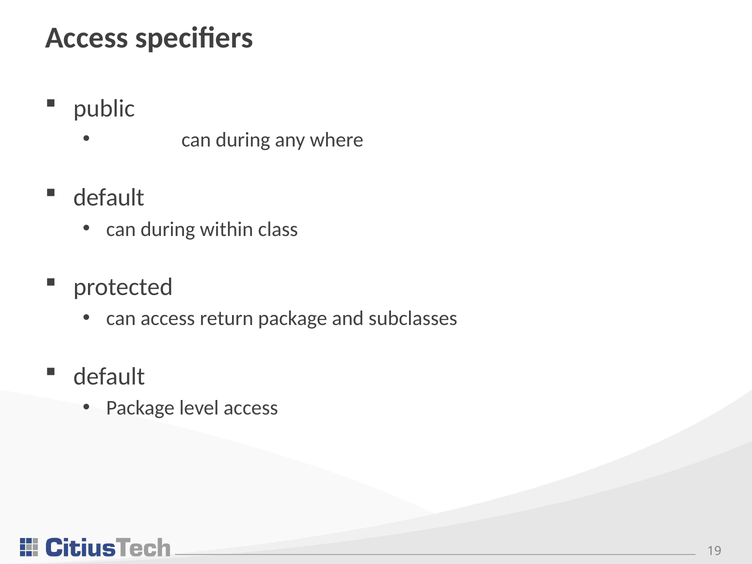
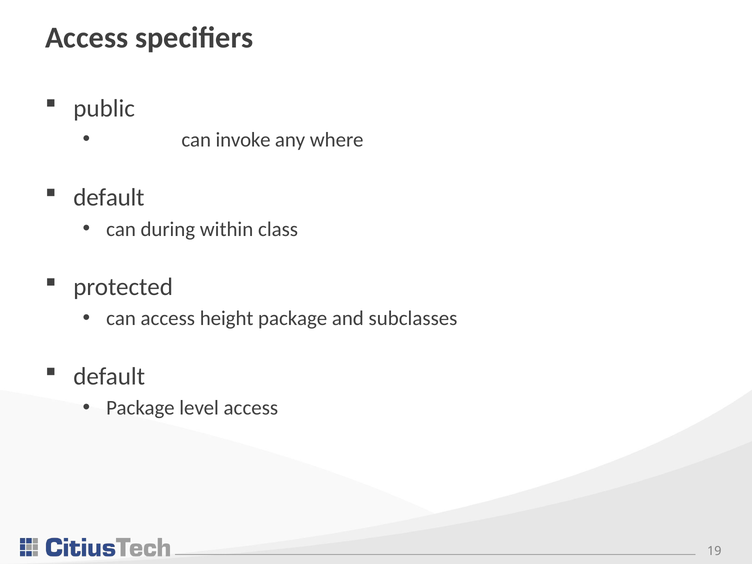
during at (243, 140): during -> invoke
return: return -> height
